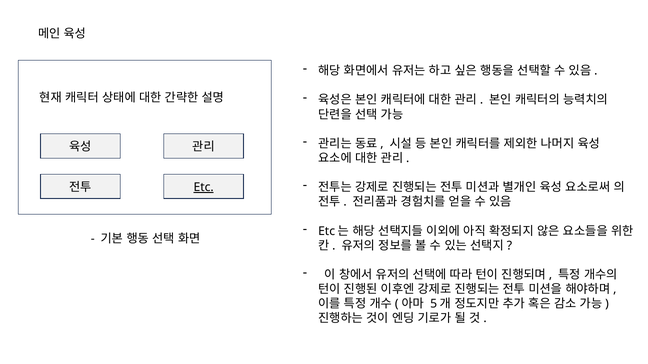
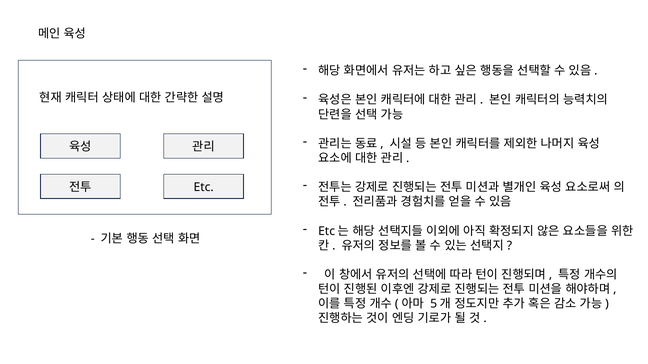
Etc underline: present -> none
